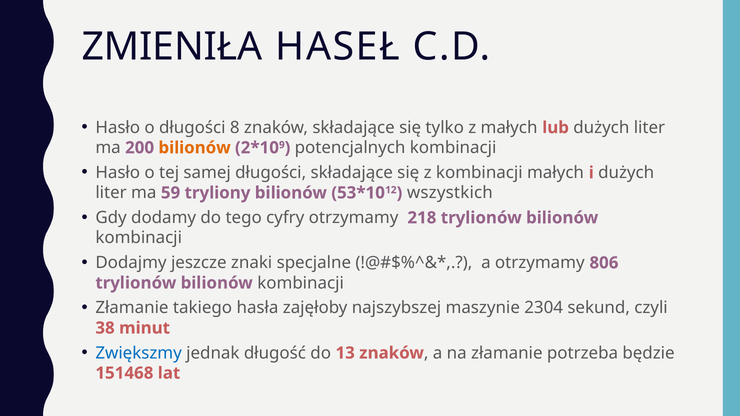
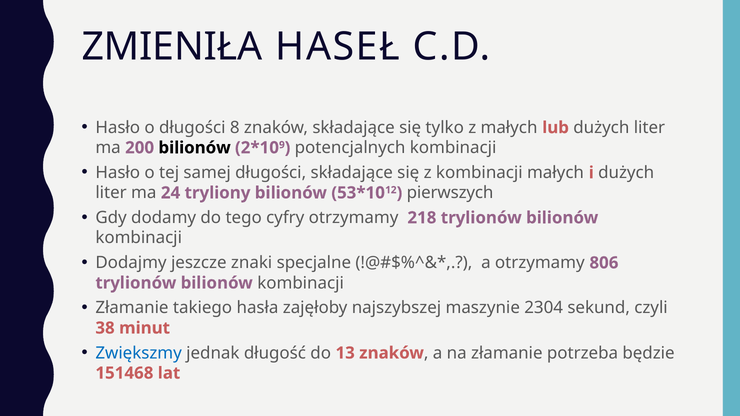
bilionów at (195, 148) colour: orange -> black
59: 59 -> 24
wszystkich: wszystkich -> pierwszych
